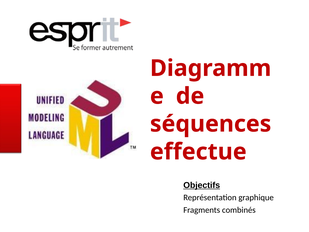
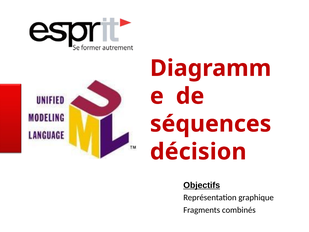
effectue: effectue -> décision
